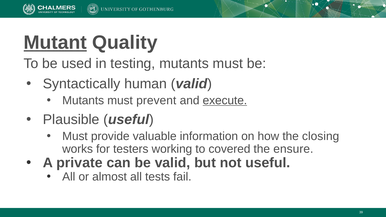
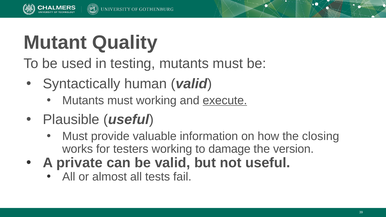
Mutant underline: present -> none
must prevent: prevent -> working
covered: covered -> damage
ensure: ensure -> version
